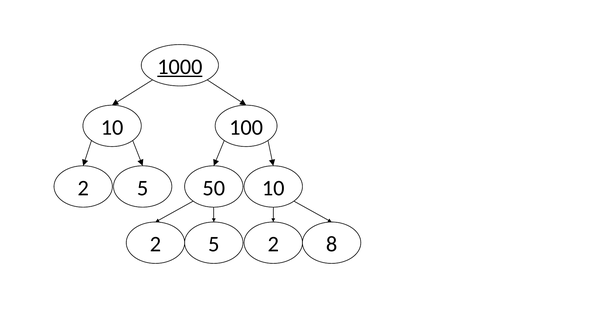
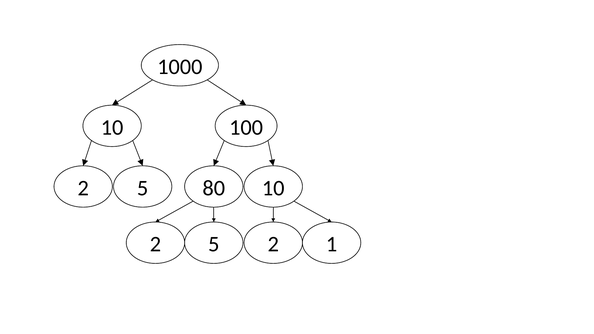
1000 underline: present -> none
50: 50 -> 80
8: 8 -> 1
